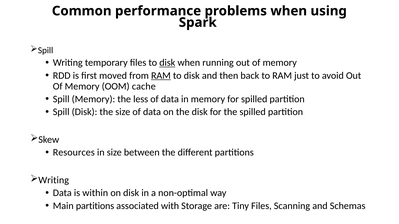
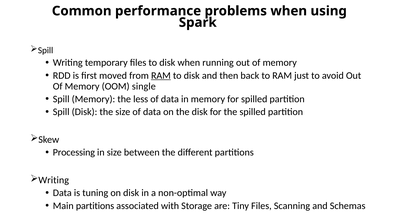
disk at (167, 63) underline: present -> none
cache: cache -> single
Resources: Resources -> Processing
within: within -> tuning
